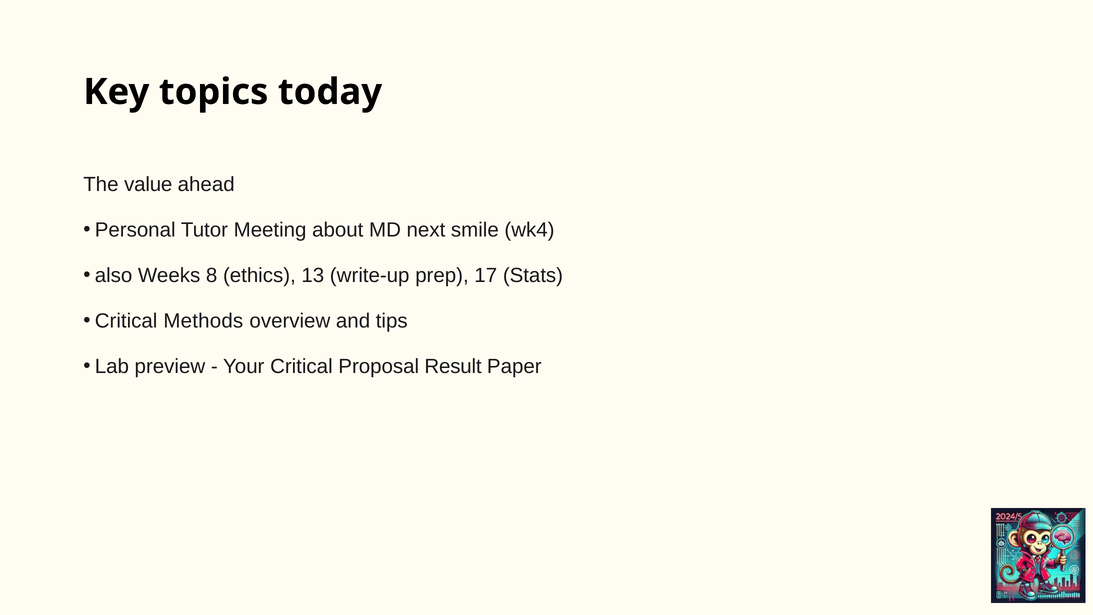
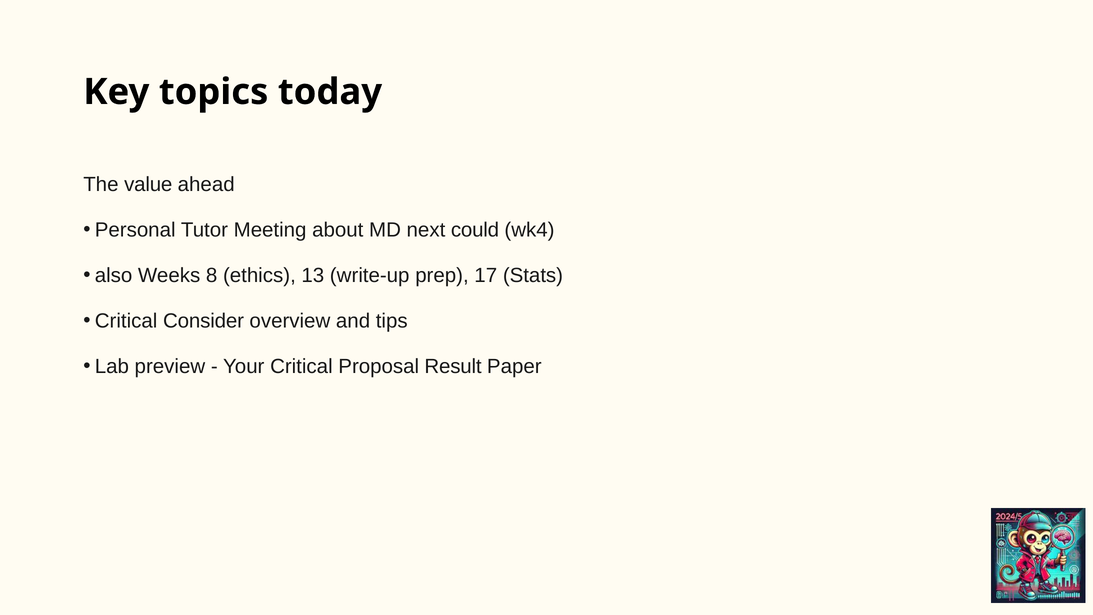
smile: smile -> could
Methods: Methods -> Consider
